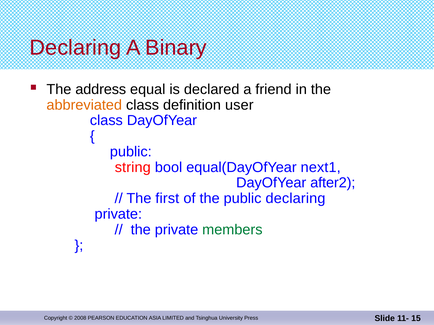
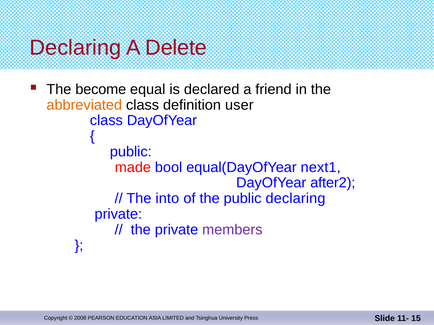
Binary: Binary -> Delete
address: address -> become
string: string -> made
first: first -> into
members colour: green -> purple
